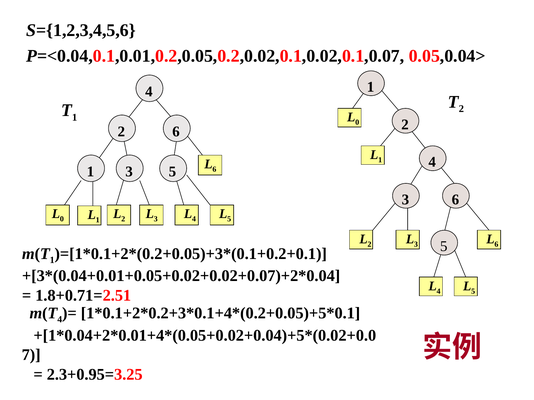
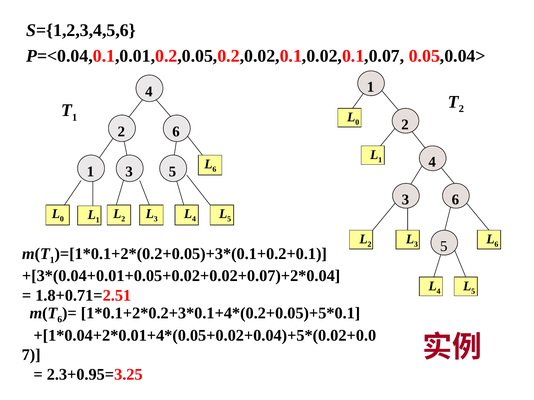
4 at (60, 320): 4 -> 6
